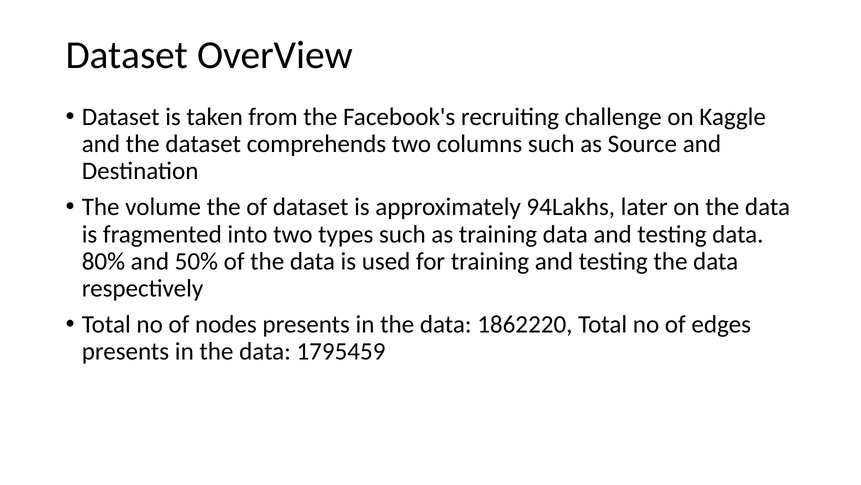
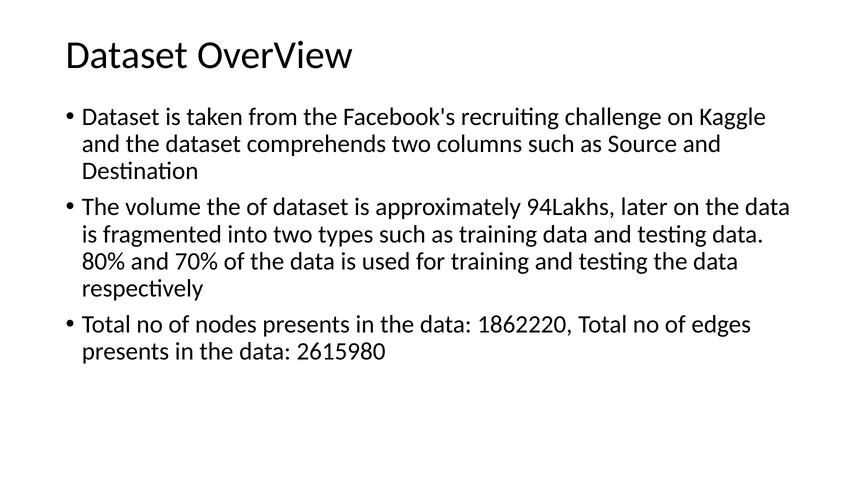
50%: 50% -> 70%
1795459: 1795459 -> 2615980
